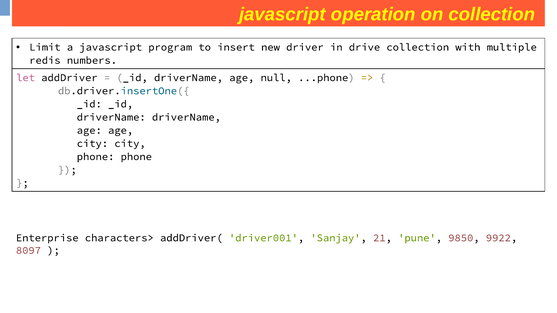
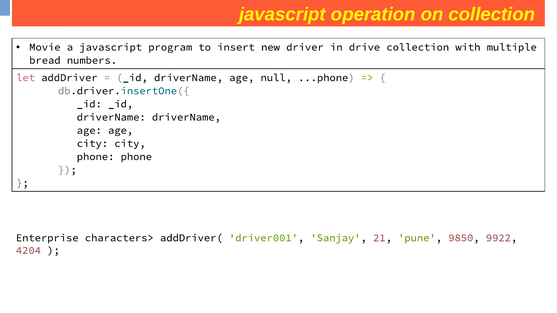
Limit: Limit -> Movie
redis: redis -> bread
8097: 8097 -> 4204
